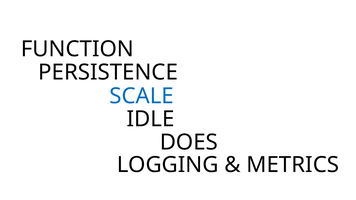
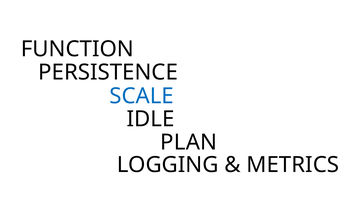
DOES: DOES -> PLAN
